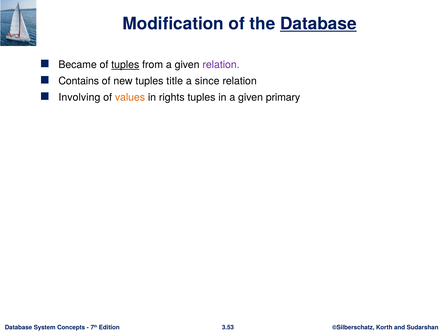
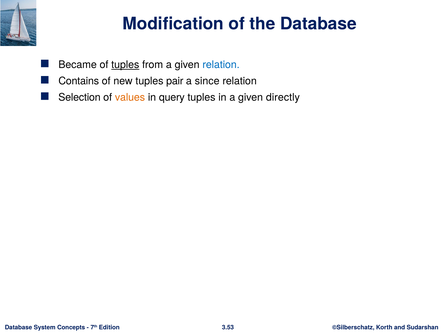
Database at (318, 24) underline: present -> none
relation at (221, 65) colour: purple -> blue
title: title -> pair
Involving: Involving -> Selection
rights: rights -> query
primary: primary -> directly
